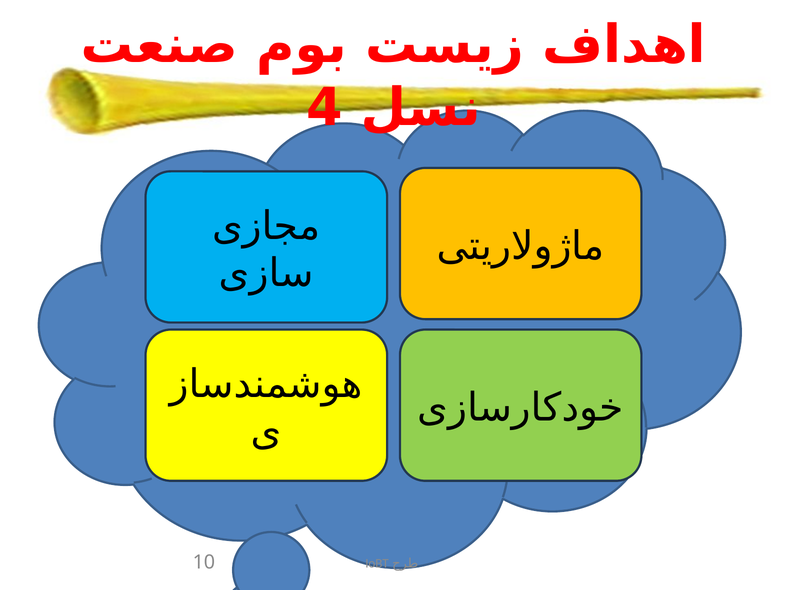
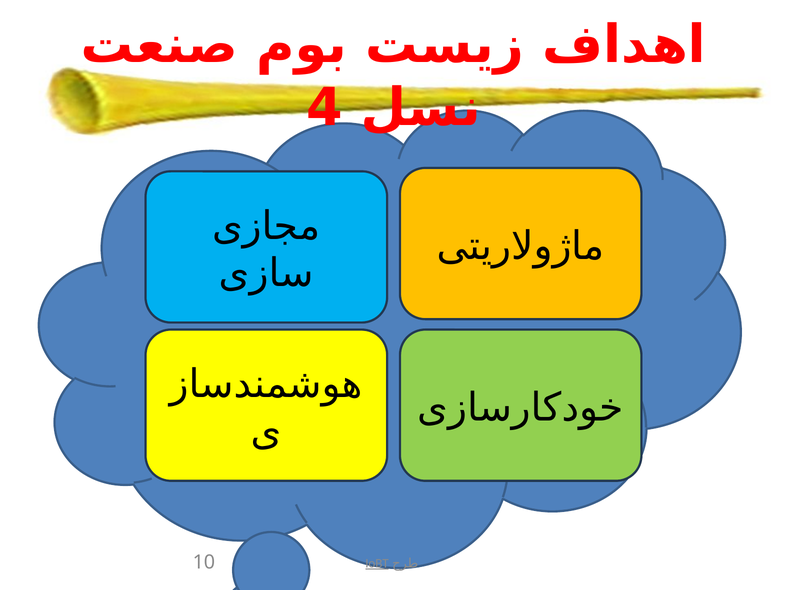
IoBT underline: none -> present
